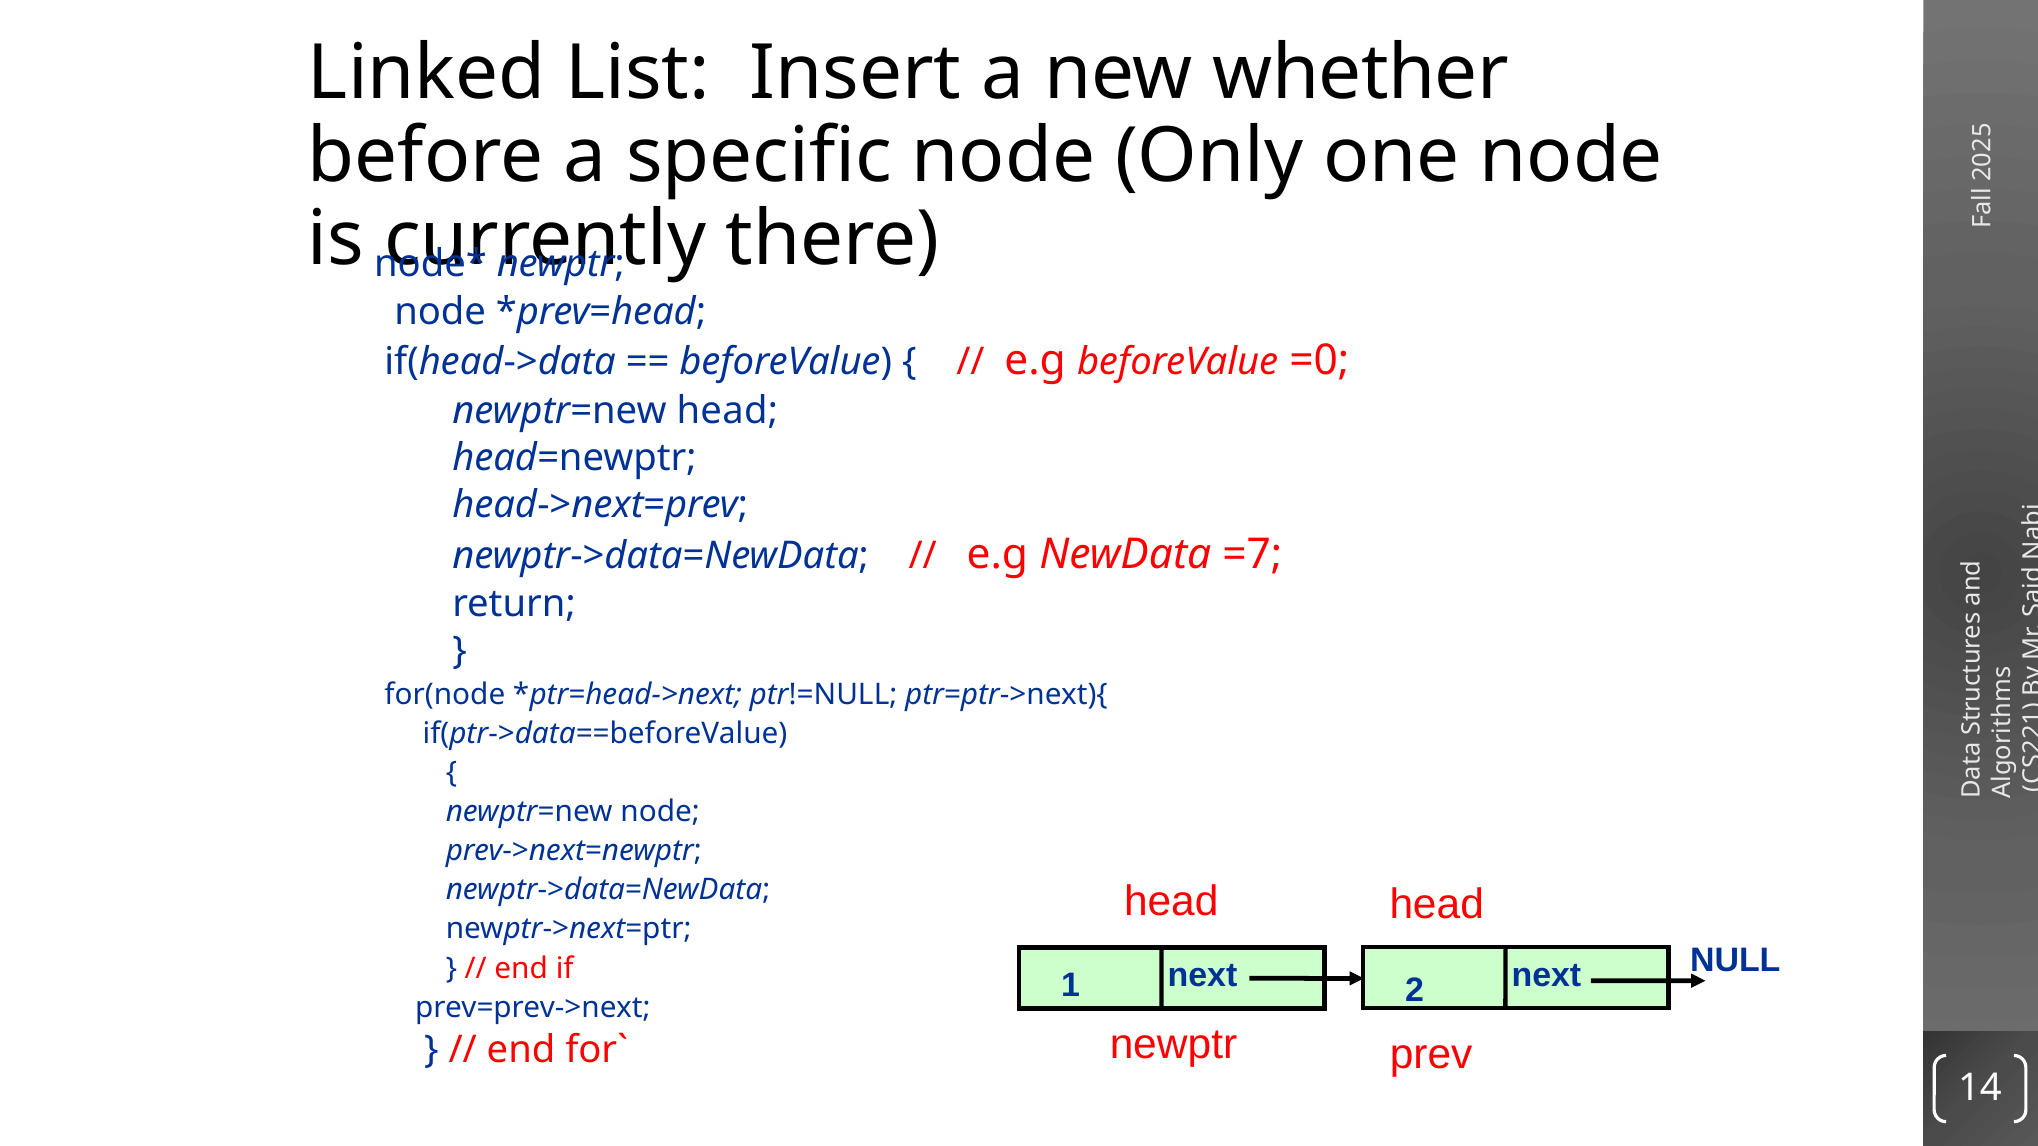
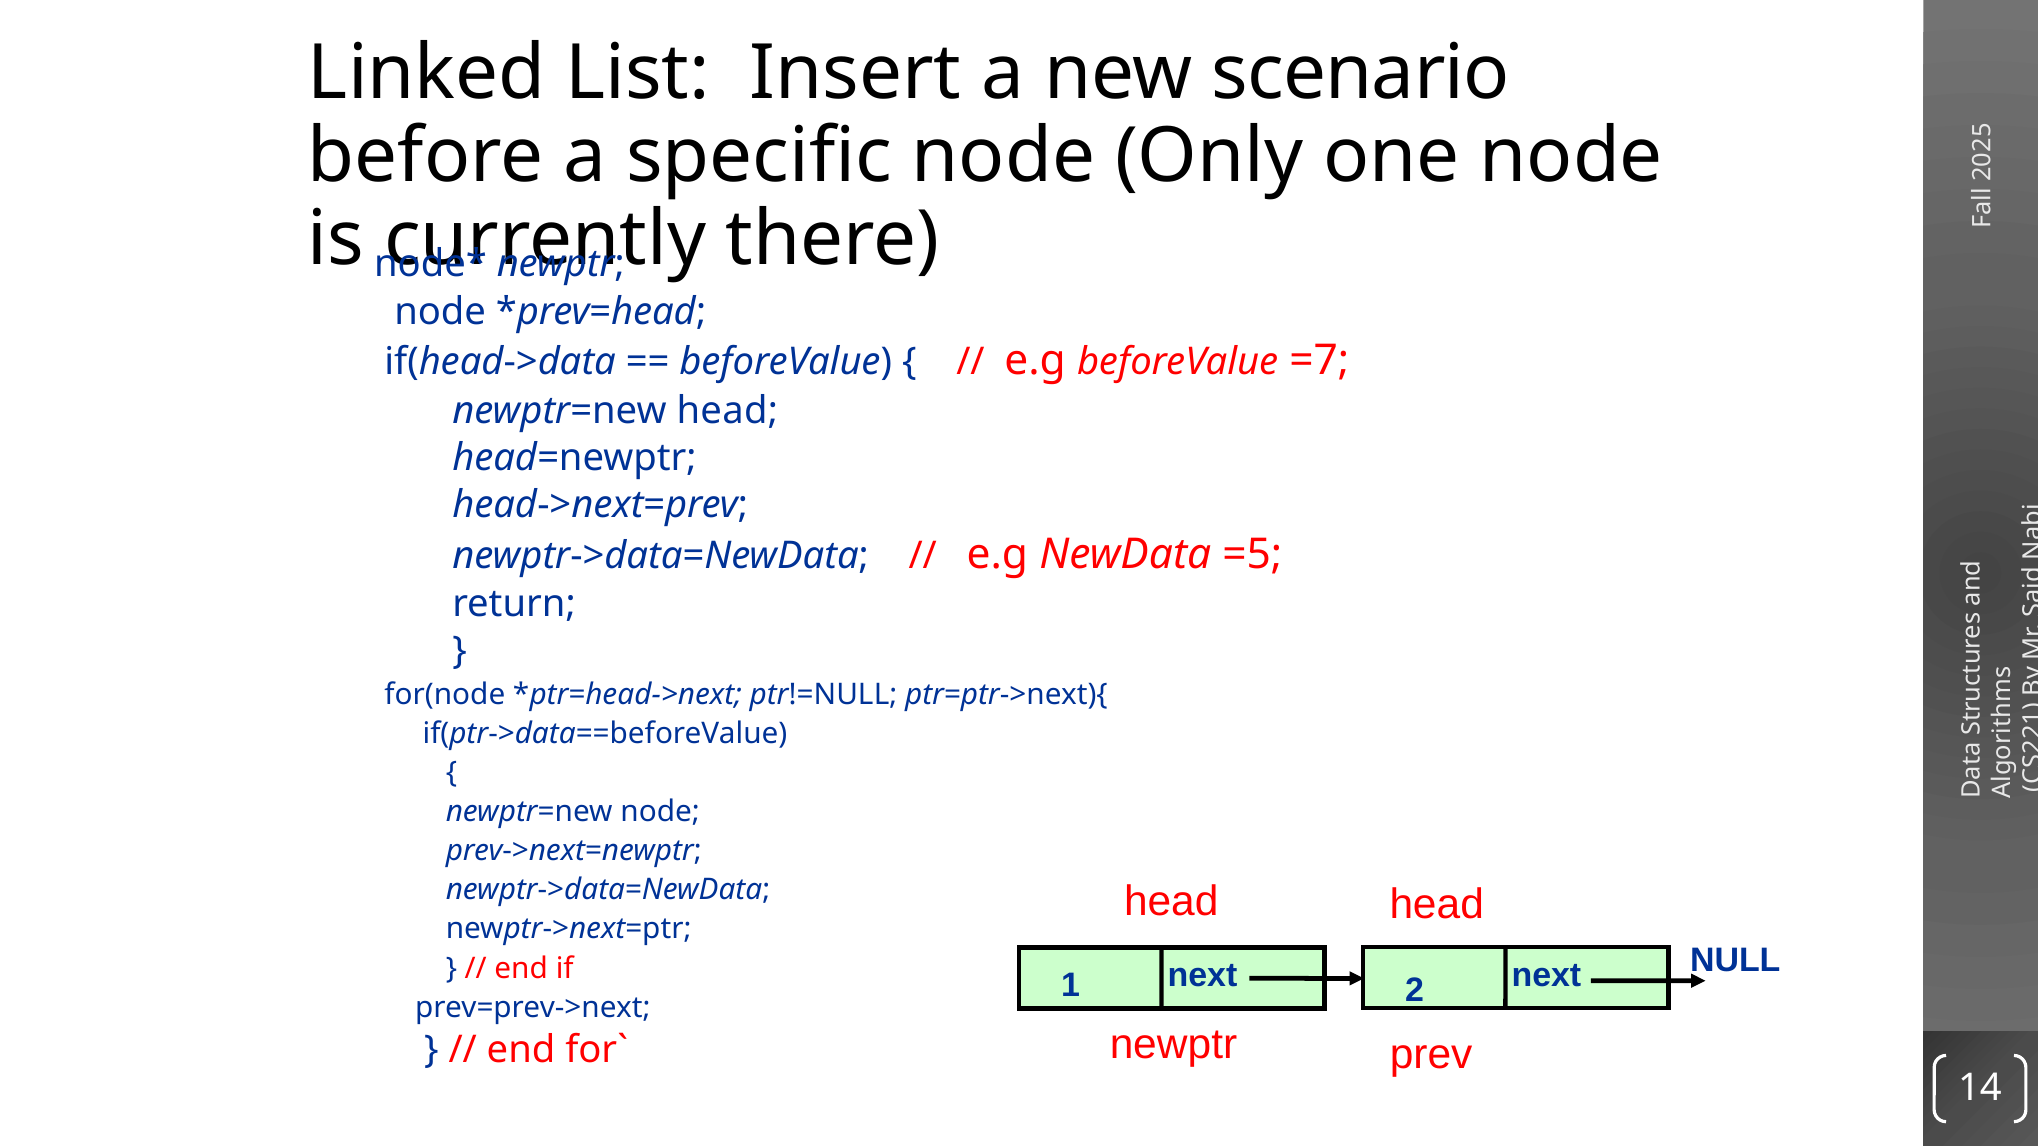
whether: whether -> scenario
=0: =0 -> =7
=7: =7 -> =5
